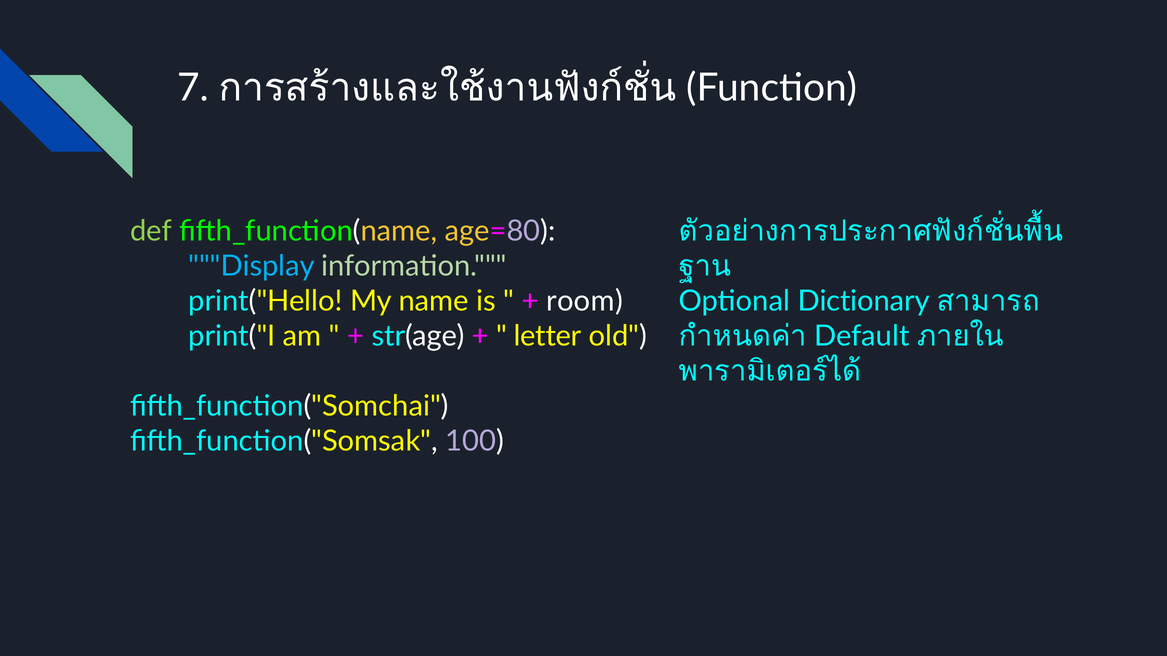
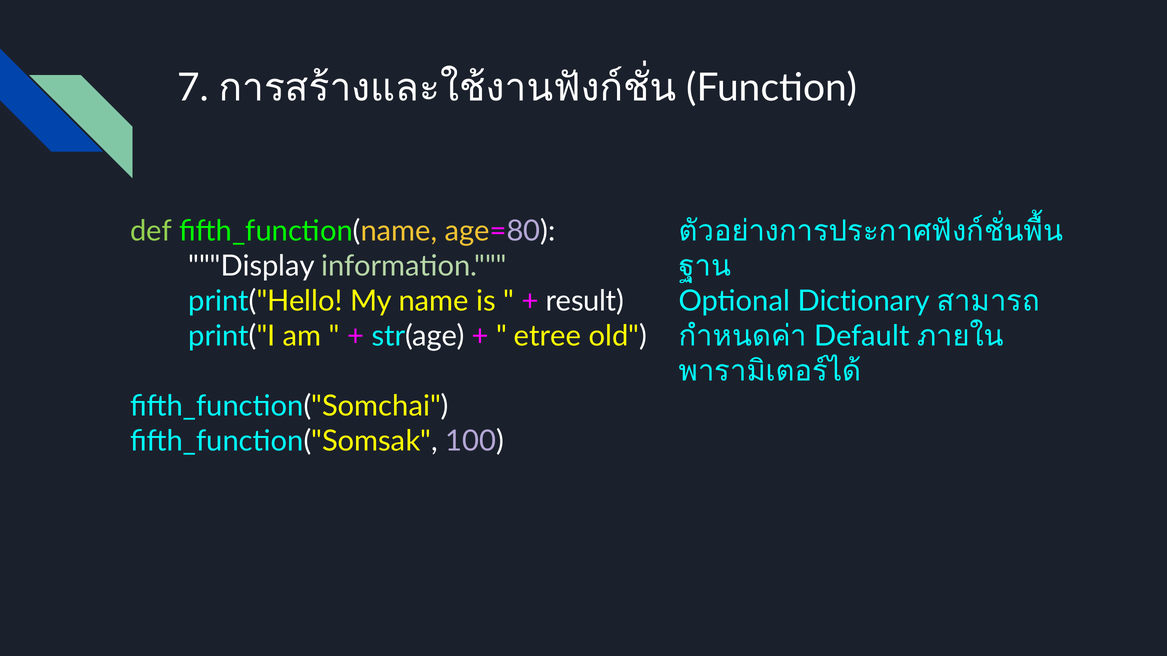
Display colour: light blue -> white
room: room -> result
letter: letter -> etree
